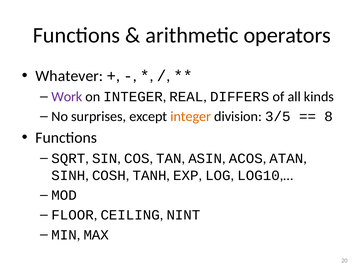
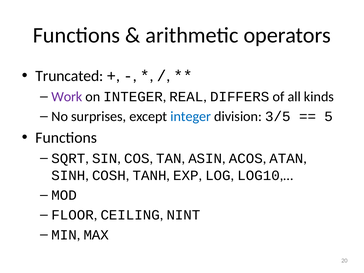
Whatever: Whatever -> Truncated
integer at (191, 116) colour: orange -> blue
8: 8 -> 5
